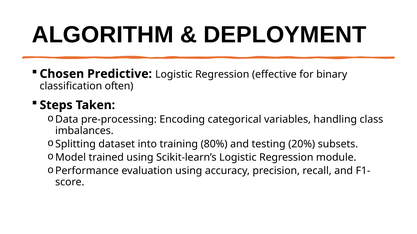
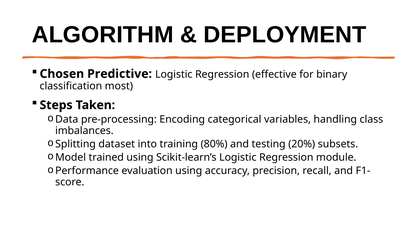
often: often -> most
